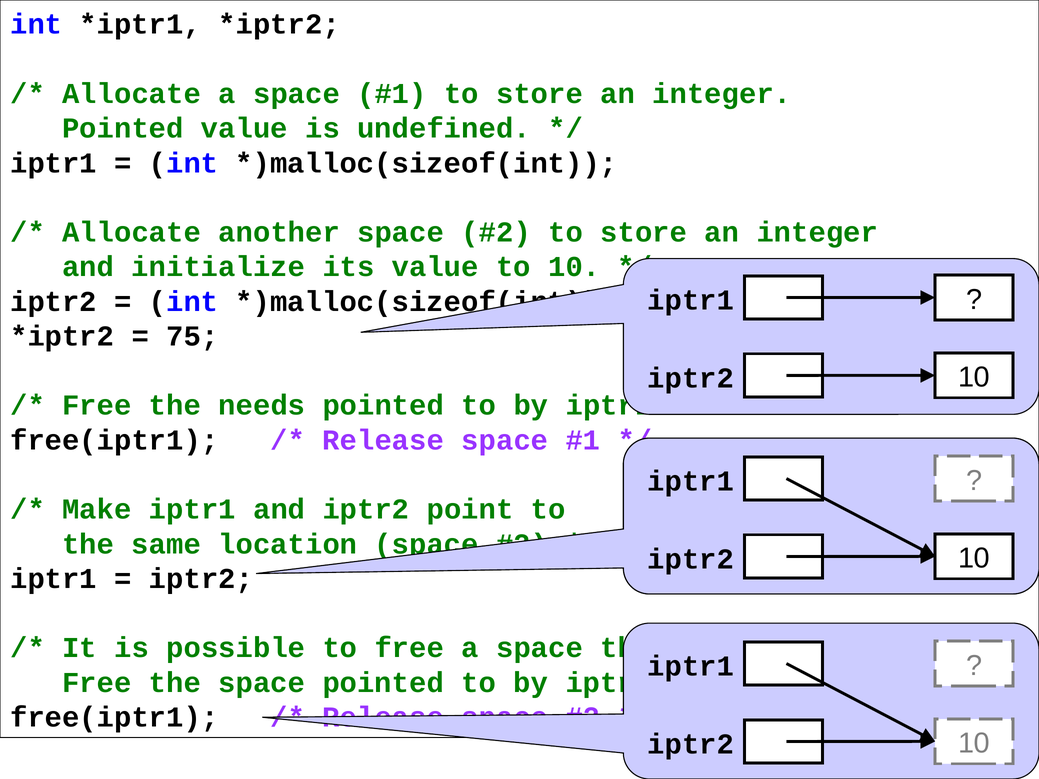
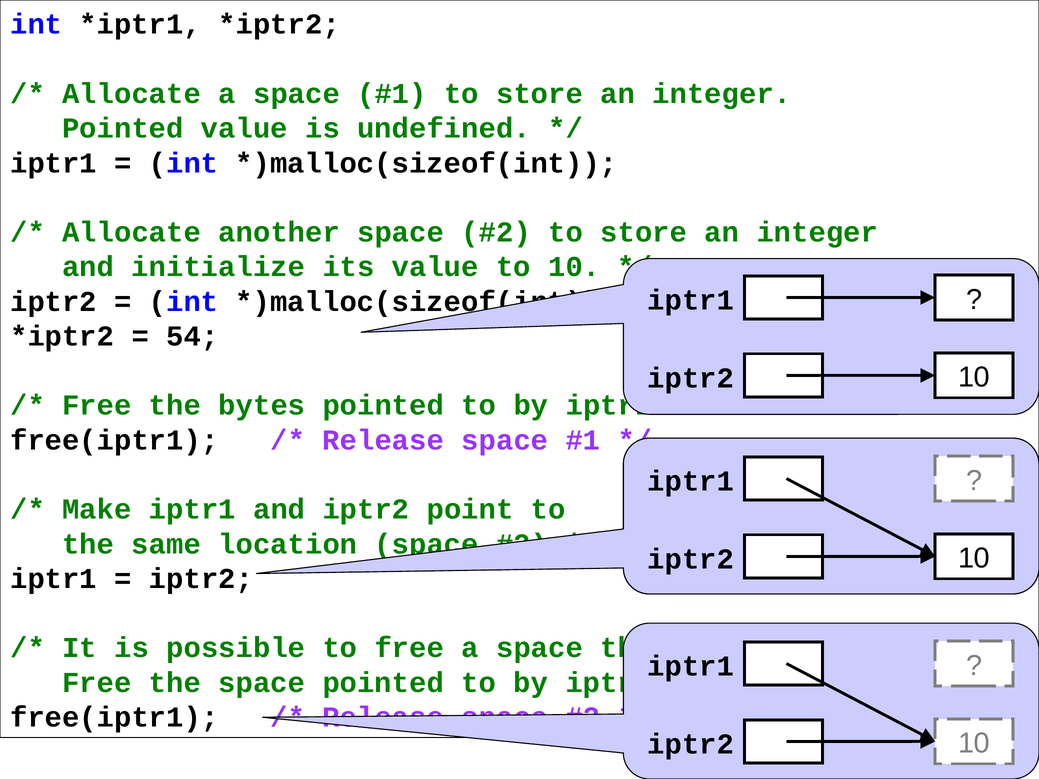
75: 75 -> 54
needs: needs -> bytes
